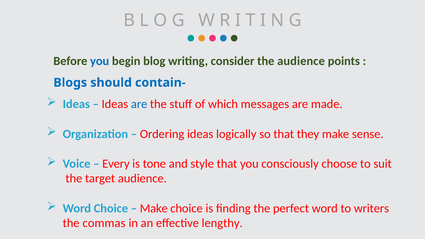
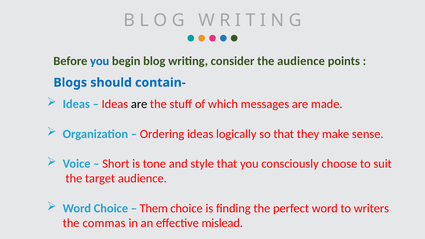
are at (139, 104) colour: blue -> black
Every: Every -> Short
Make at (154, 208): Make -> Them
lengthy: lengthy -> mislead
